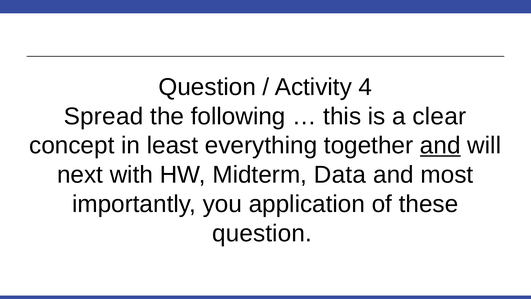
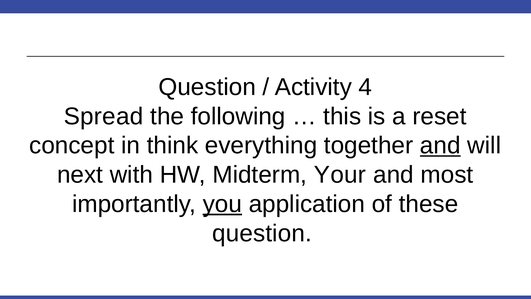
clear: clear -> reset
least: least -> think
Data: Data -> Your
you underline: none -> present
